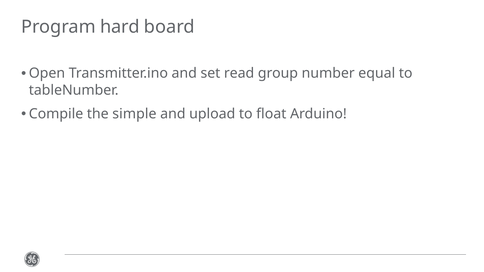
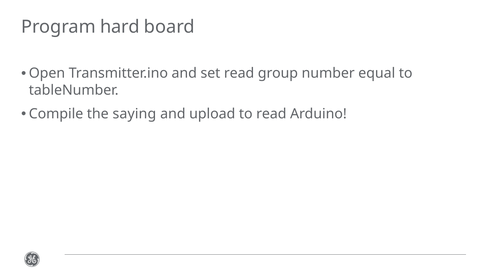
simple: simple -> saying
to float: float -> read
